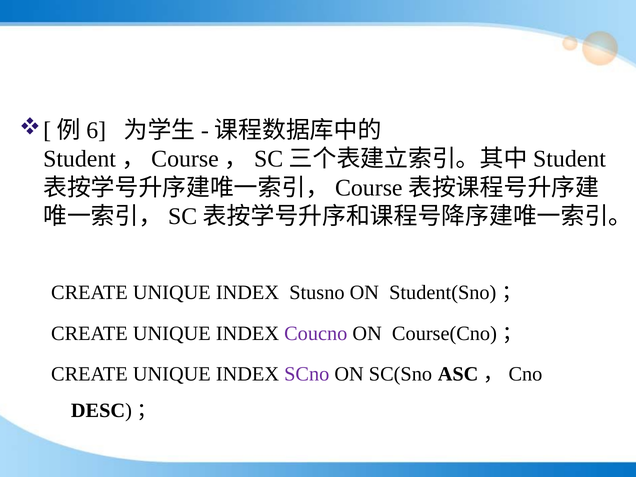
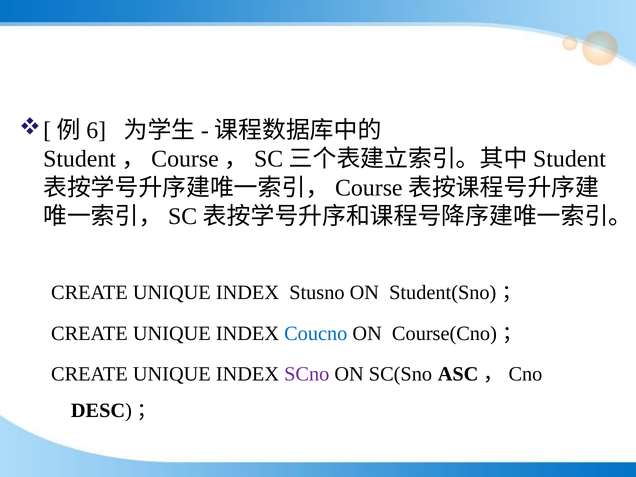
Coucno colour: purple -> blue
